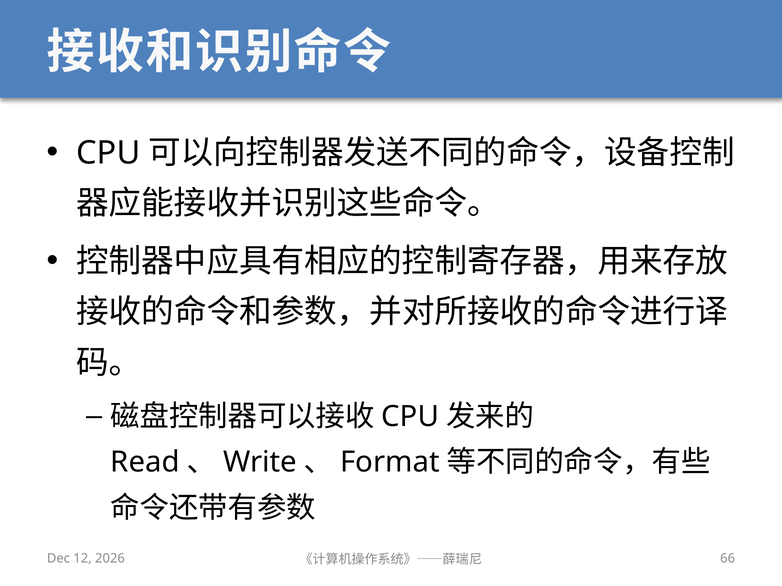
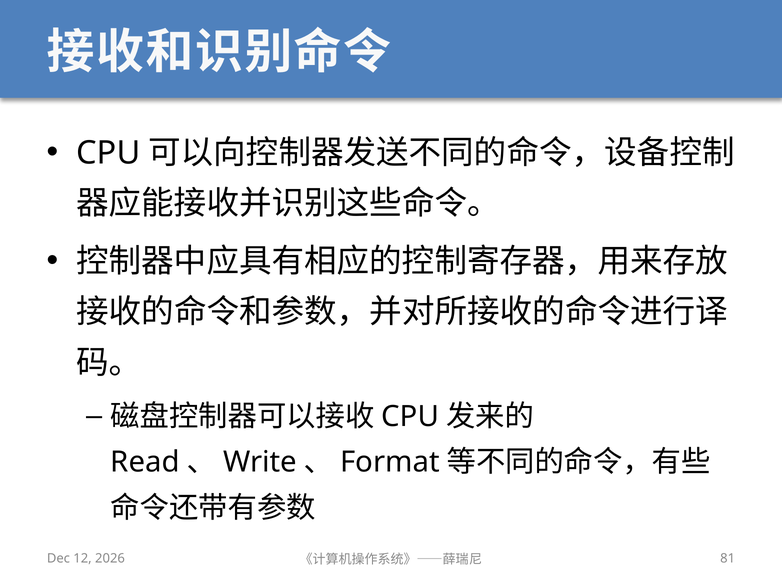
66: 66 -> 81
